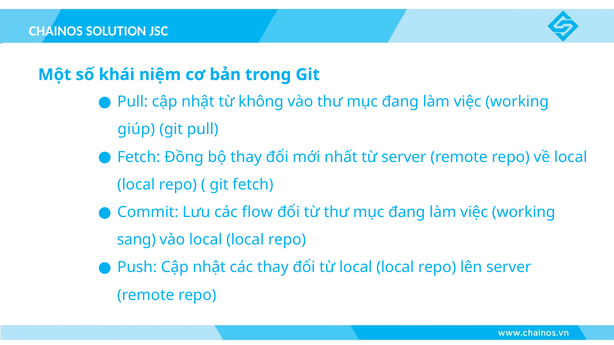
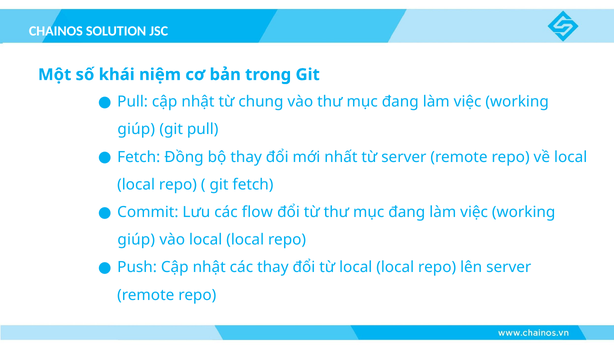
không: không -> chung
sang at (136, 240): sang -> giúp
